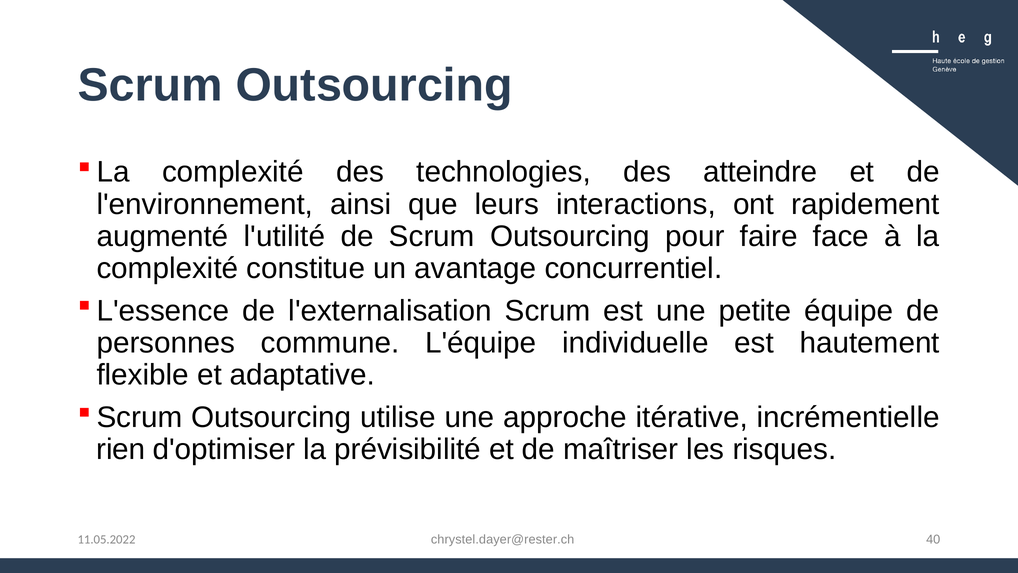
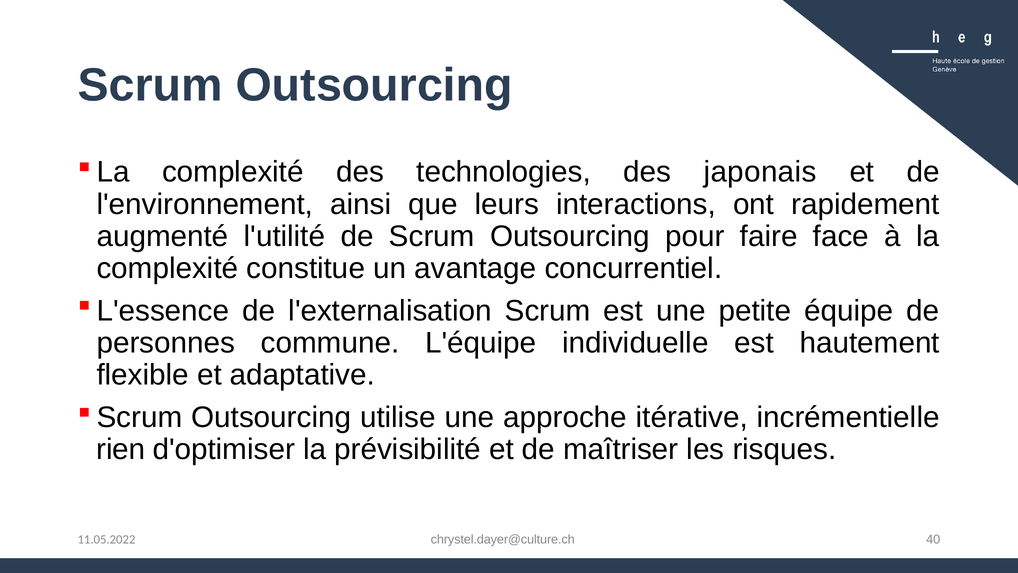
atteindre: atteindre -> japonais
chrystel.dayer@rester.ch: chrystel.dayer@rester.ch -> chrystel.dayer@culture.ch
